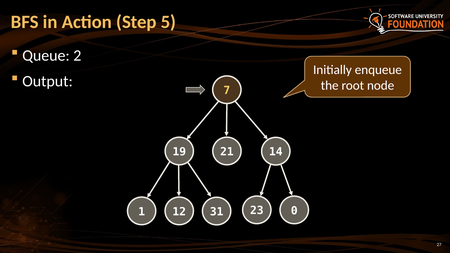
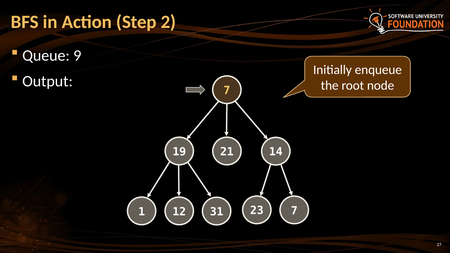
5: 5 -> 2
2: 2 -> 9
23 0: 0 -> 7
